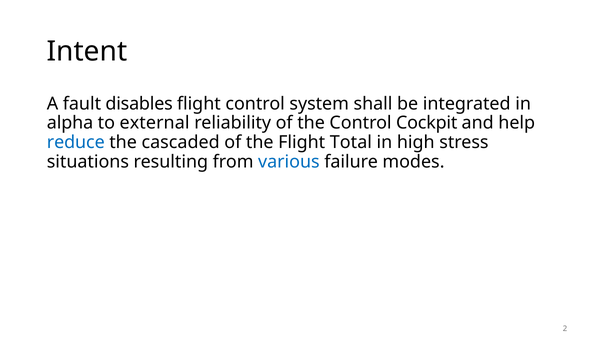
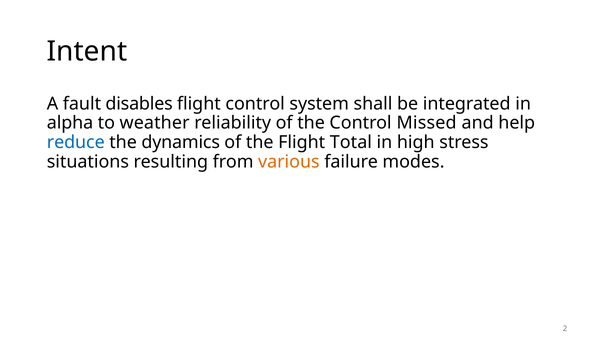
external: external -> weather
Cockpit: Cockpit -> Missed
cascaded: cascaded -> dynamics
various colour: blue -> orange
